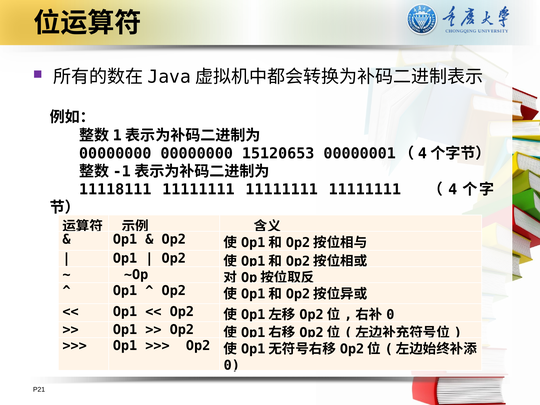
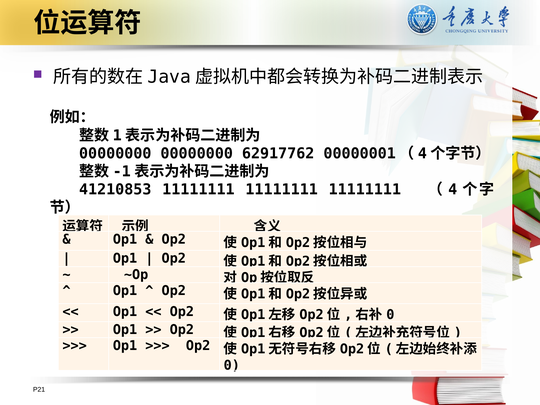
15120653: 15120653 -> 62917762
11118111: 11118111 -> 41210853
